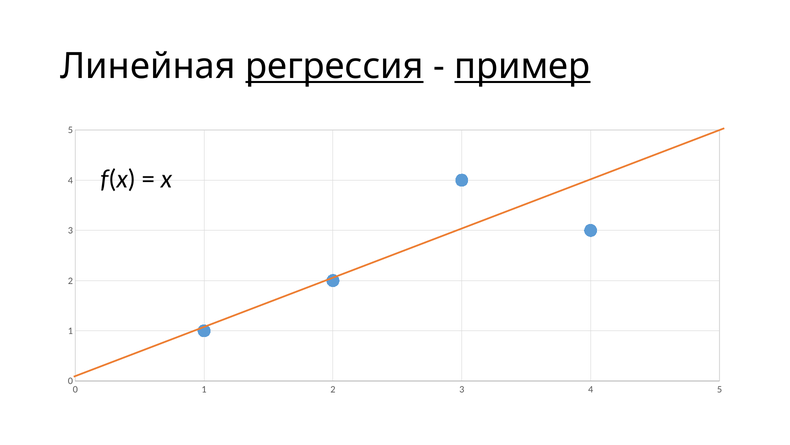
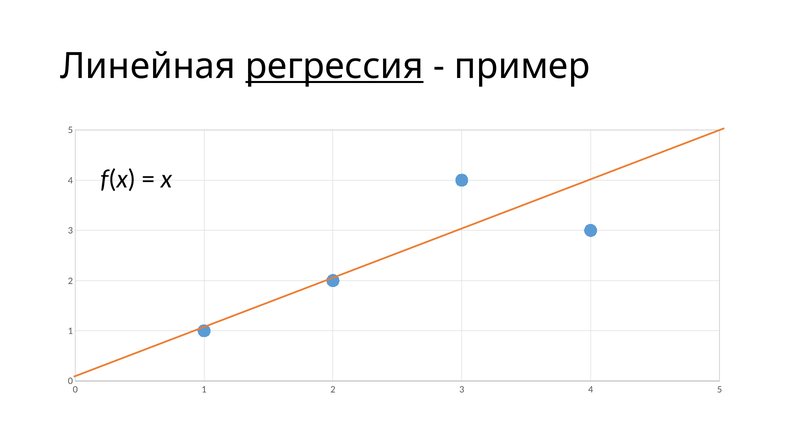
пример underline: present -> none
